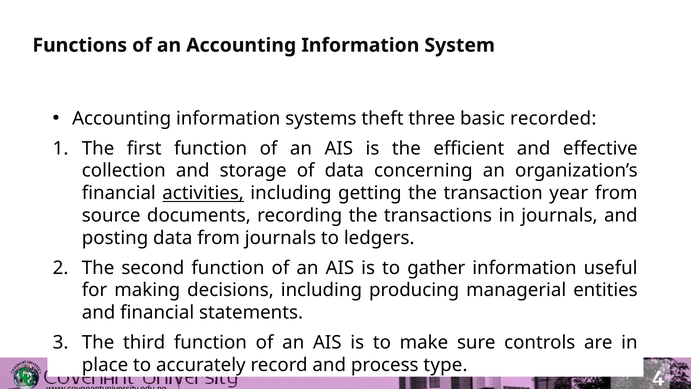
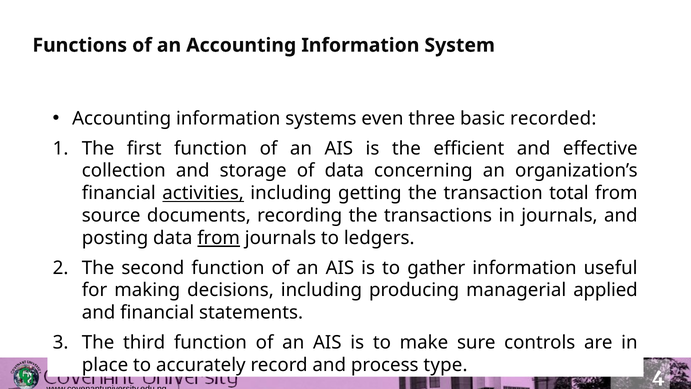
theft: theft -> even
year: year -> total
from at (219, 238) underline: none -> present
entities: entities -> applied
